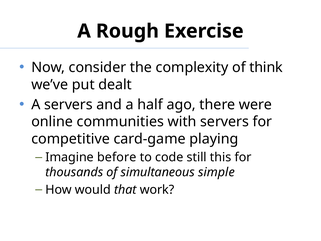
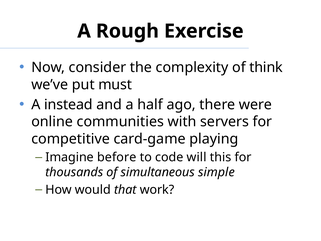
dealt: dealt -> must
A servers: servers -> instead
still: still -> will
